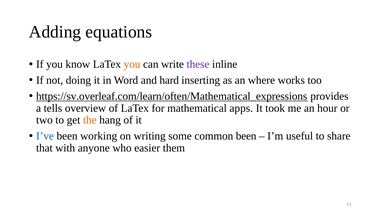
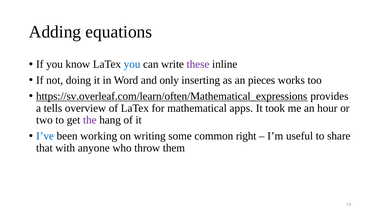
you at (132, 64) colour: orange -> blue
hard: hard -> only
where: where -> pieces
the colour: orange -> purple
common been: been -> right
easier: easier -> throw
